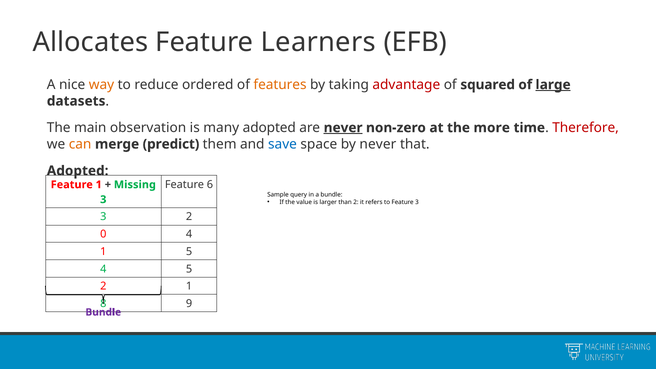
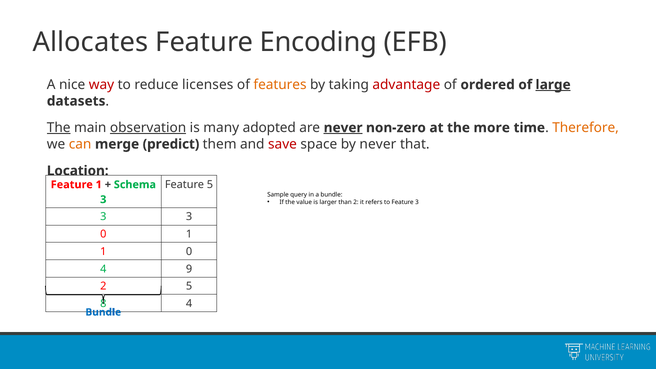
Learners: Learners -> Encoding
way colour: orange -> red
ordered: ordered -> licenses
squared: squared -> ordered
The at (59, 128) underline: none -> present
observation underline: none -> present
Therefore colour: red -> orange
save colour: blue -> red
Adopted at (78, 171): Adopted -> Location
Feature 6: 6 -> 5
Missing: Missing -> Schema
3 2: 2 -> 3
0 4: 4 -> 1
1 5: 5 -> 0
4 5: 5 -> 9
2 1: 1 -> 5
8 9: 9 -> 4
Bundle at (103, 312) colour: purple -> blue
